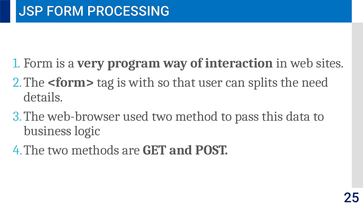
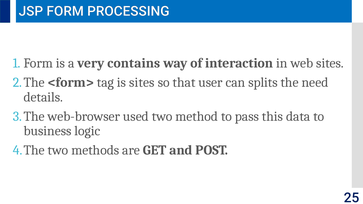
program: program -> contains
is with: with -> sites
